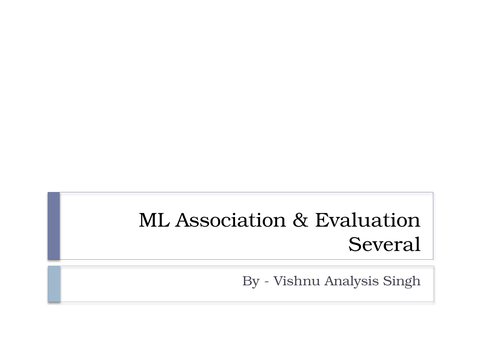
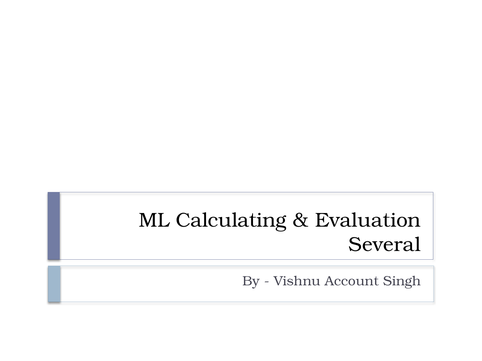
Association: Association -> Calculating
Analysis: Analysis -> Account
